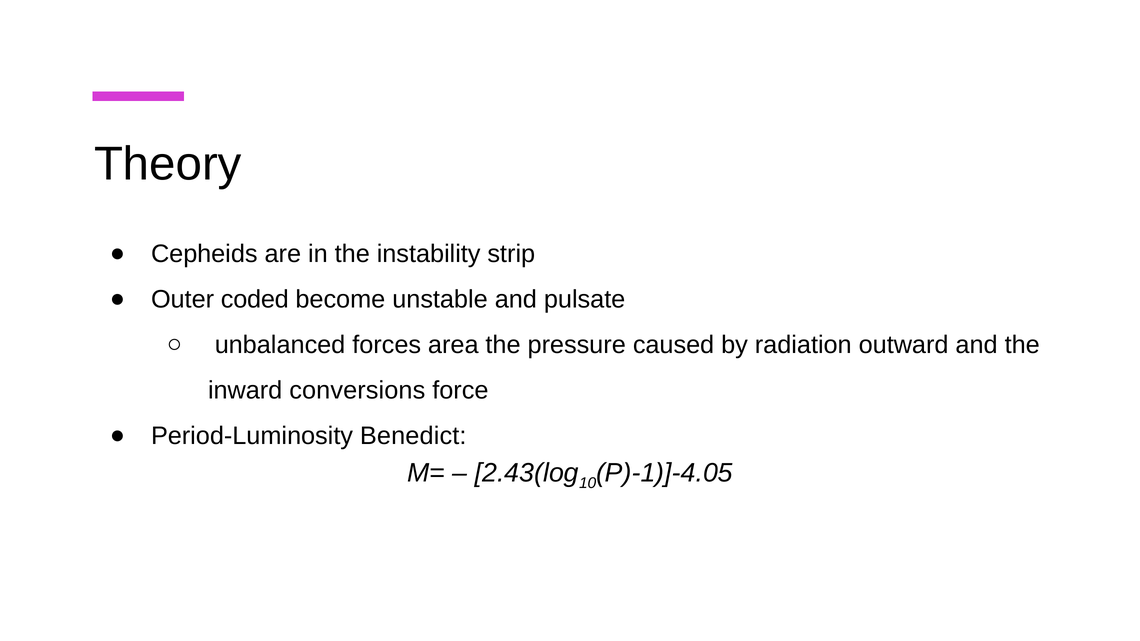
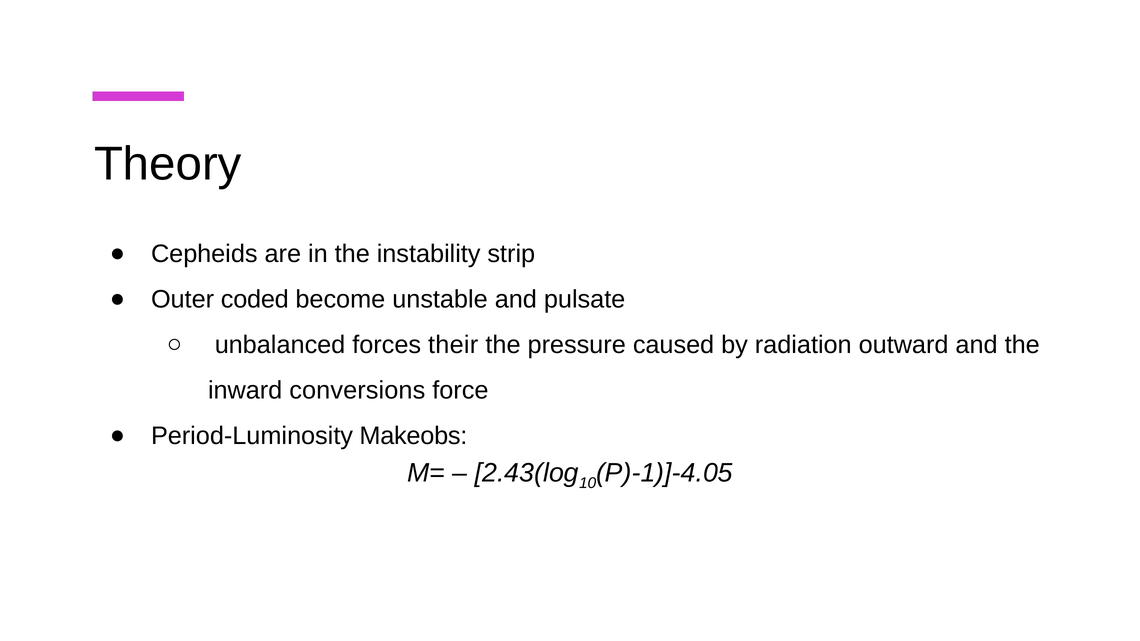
area: area -> their
Benedict: Benedict -> Makeobs
